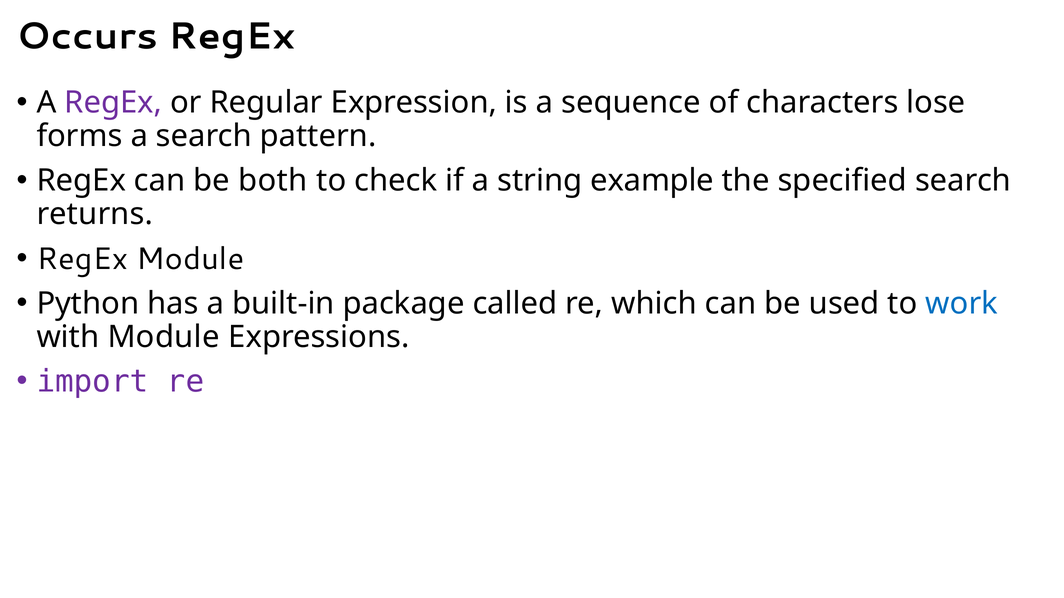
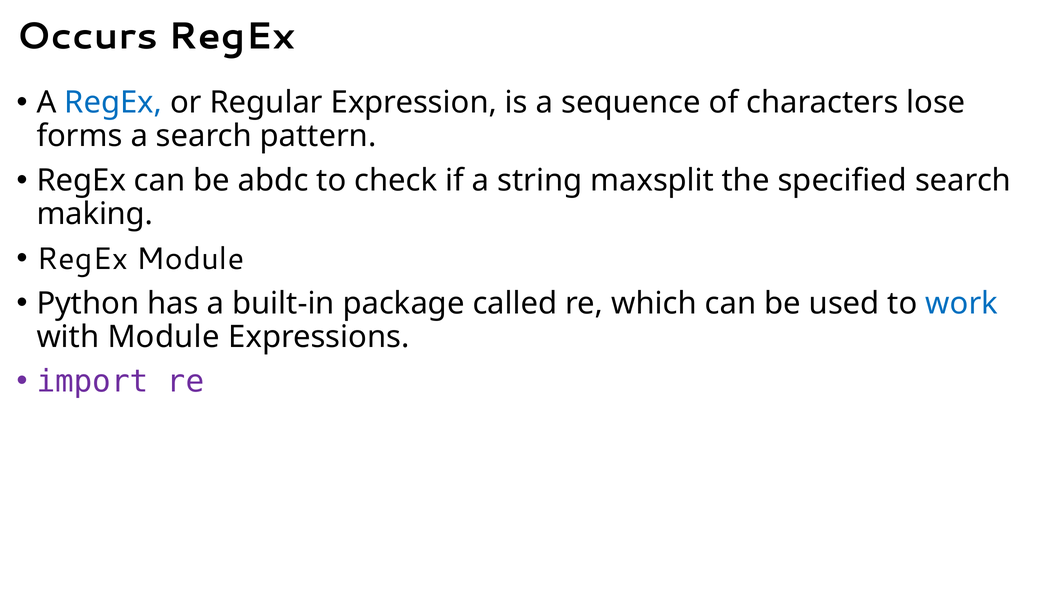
RegEx at (113, 103) colour: purple -> blue
both: both -> abdc
example: example -> maxsplit
returns: returns -> making
